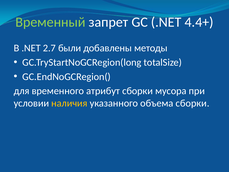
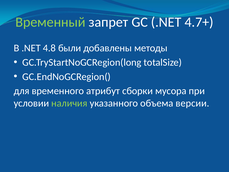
4.4+: 4.4+ -> 4.7+
2.7: 2.7 -> 4.8
наличия colour: yellow -> light green
объема сборки: сборки -> версии
